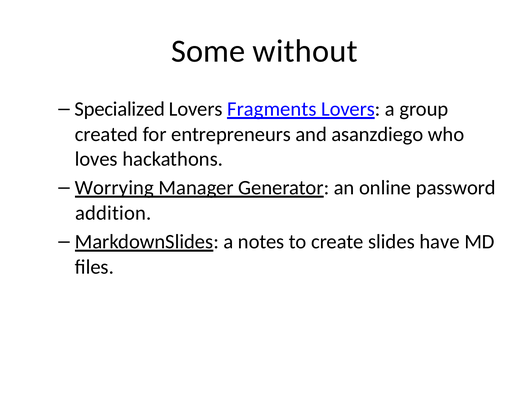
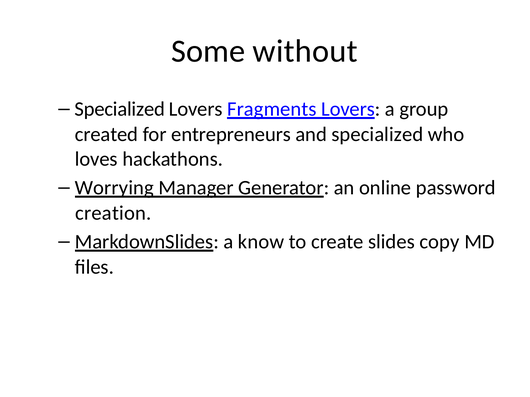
and asanzdiego: asanzdiego -> specialized
addition: addition -> creation
notes: notes -> know
have: have -> copy
